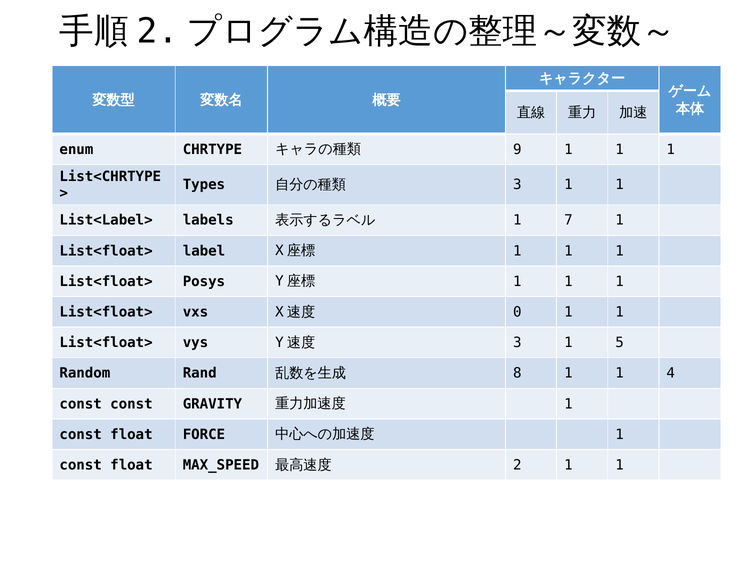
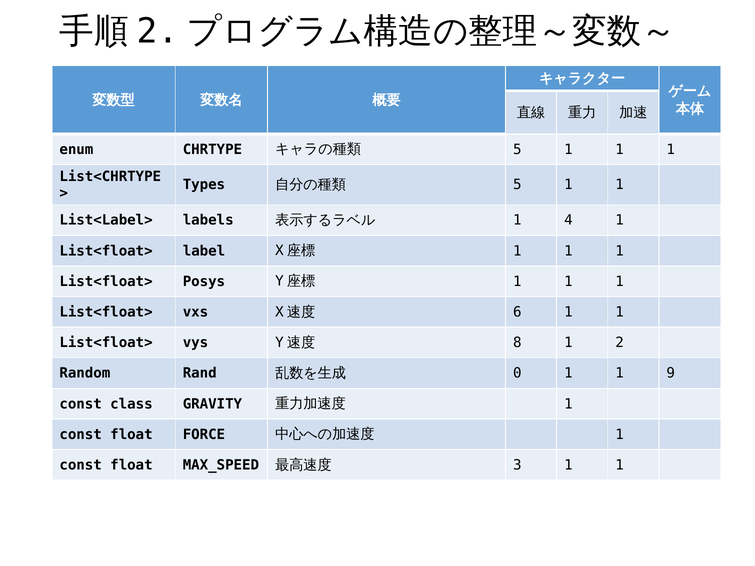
9 at (517, 149): 9 -> 5
3 at (517, 185): 3 -> 5
7: 7 -> 4
0: 0 -> 6
3 at (517, 343): 3 -> 8
1 5: 5 -> 2
8: 8 -> 0
4: 4 -> 9
const const: const -> class
2 at (517, 465): 2 -> 3
